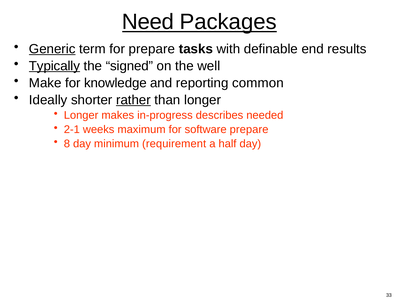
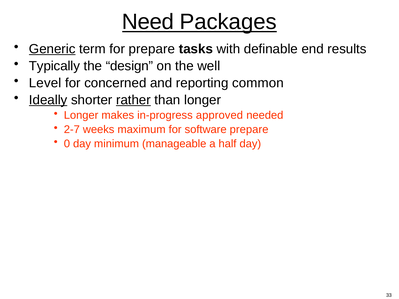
Typically underline: present -> none
signed: signed -> design
Make: Make -> Level
knowledge: knowledge -> concerned
Ideally underline: none -> present
describes: describes -> approved
2-1: 2-1 -> 2-7
8: 8 -> 0
requirement: requirement -> manageable
